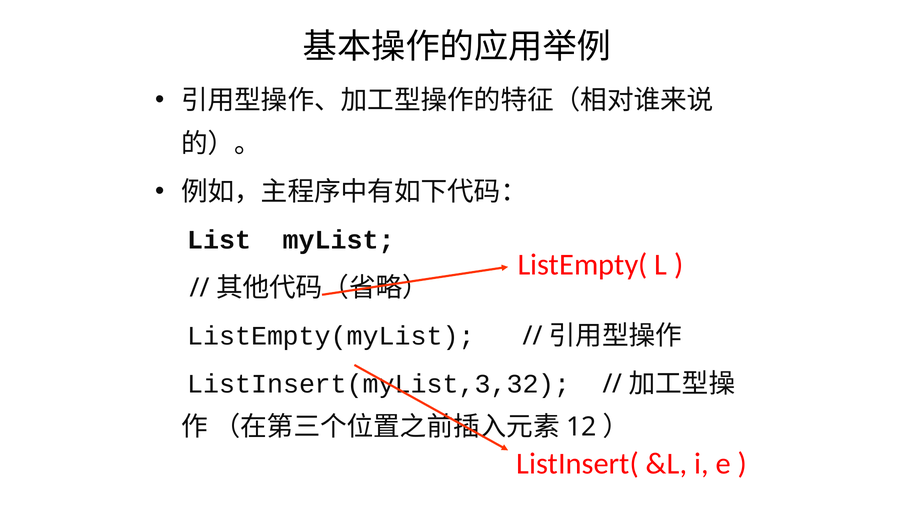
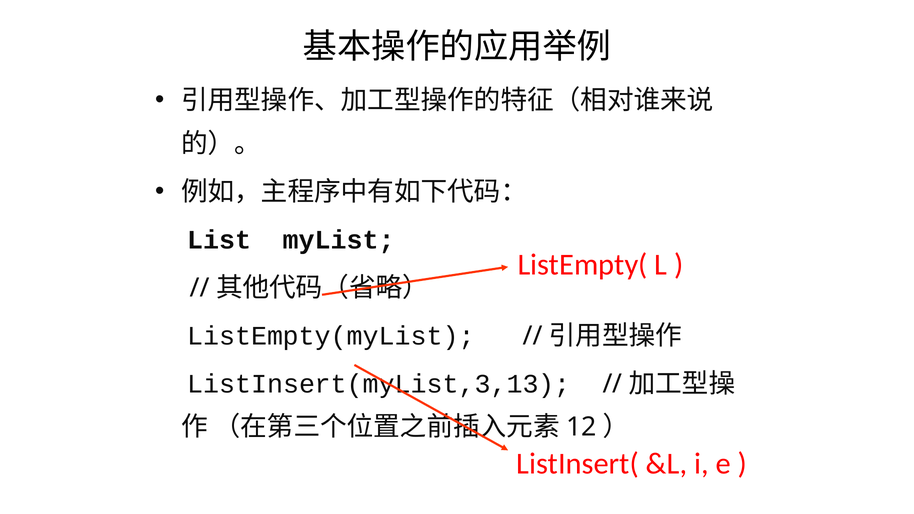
ListInsert(myList,3,32: ListInsert(myList,3,32 -> ListInsert(myList,3,13
